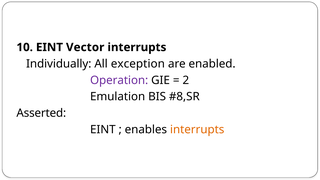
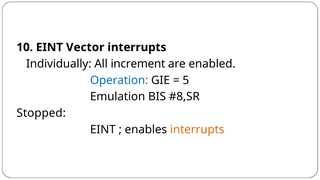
exception: exception -> increment
Operation colour: purple -> blue
2: 2 -> 5
Asserted: Asserted -> Stopped
